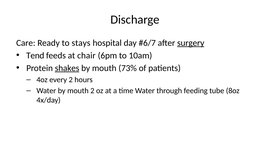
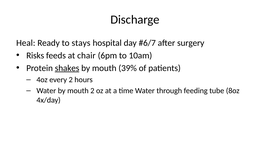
Care: Care -> Heal
surgery underline: present -> none
Tend: Tend -> Risks
73%: 73% -> 39%
